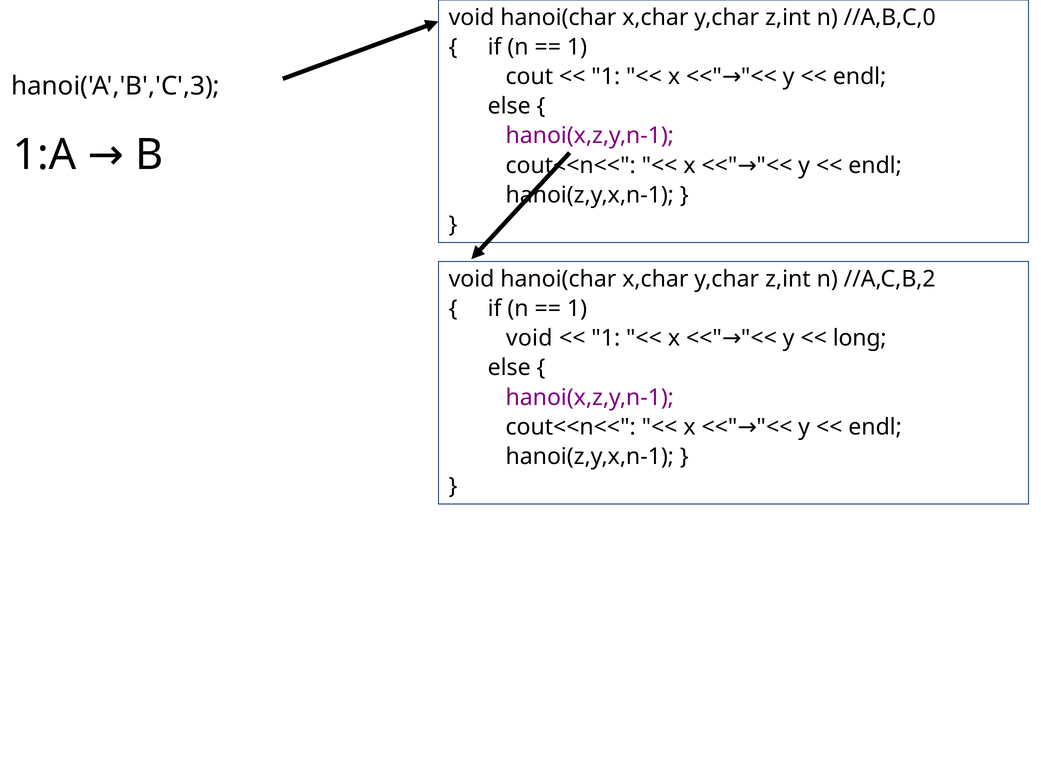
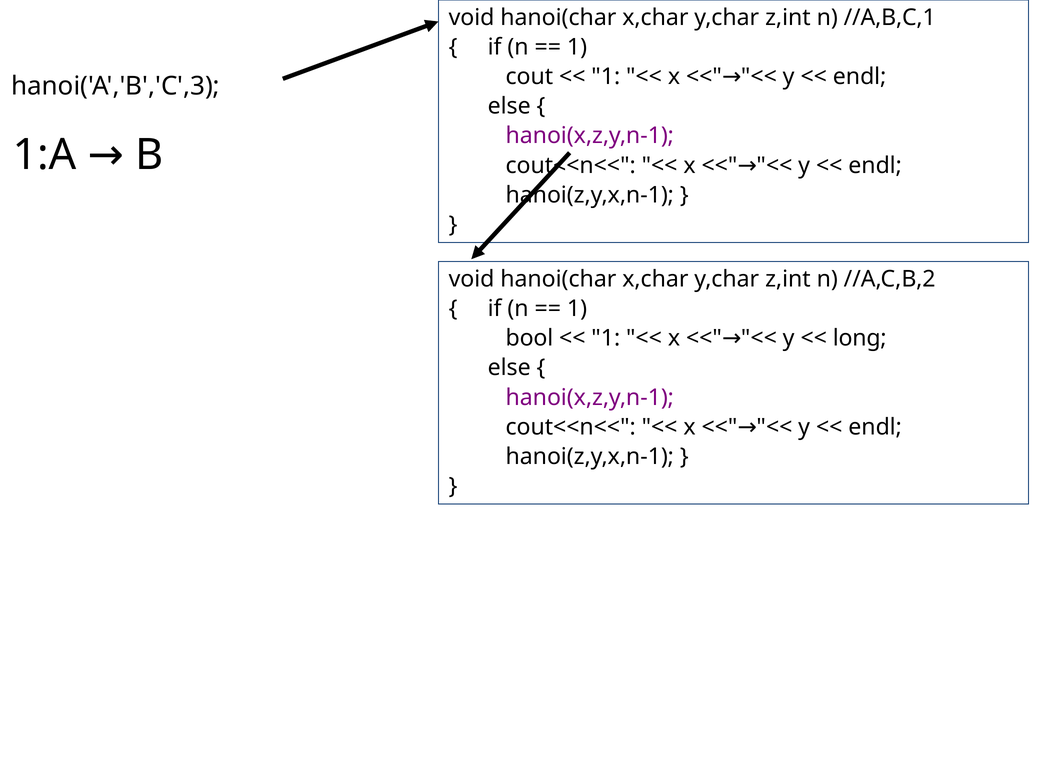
//A,B,C,0: //A,B,C,0 -> //A,B,C,1
void at (529, 338): void -> bool
